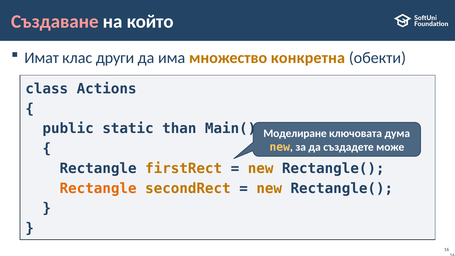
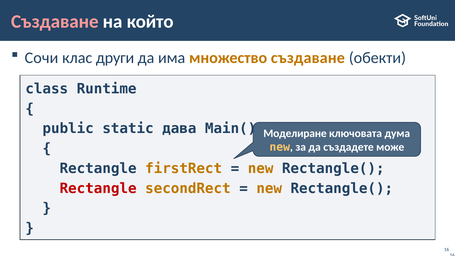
Имат: Имат -> Сочи
множество конкретна: конкретна -> създаване
Actions: Actions -> Runtime
than: than -> дава
Rectangle at (98, 188) colour: orange -> red
